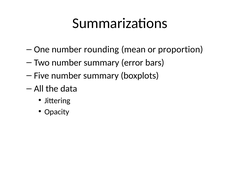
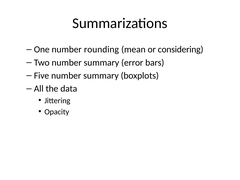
proportion: proportion -> considering
